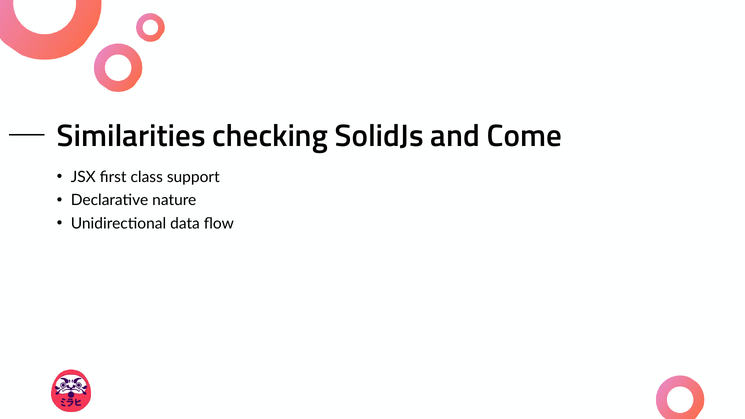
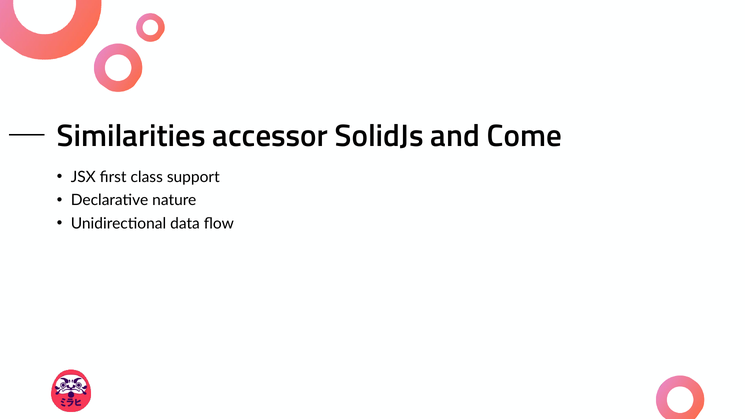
checking: checking -> accessor
